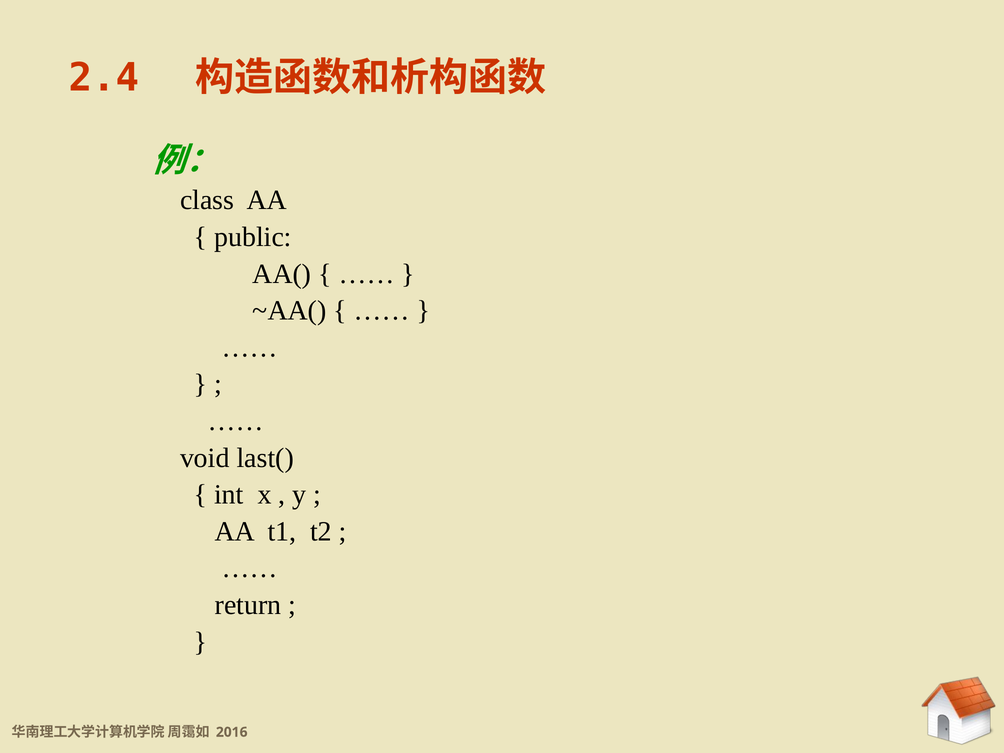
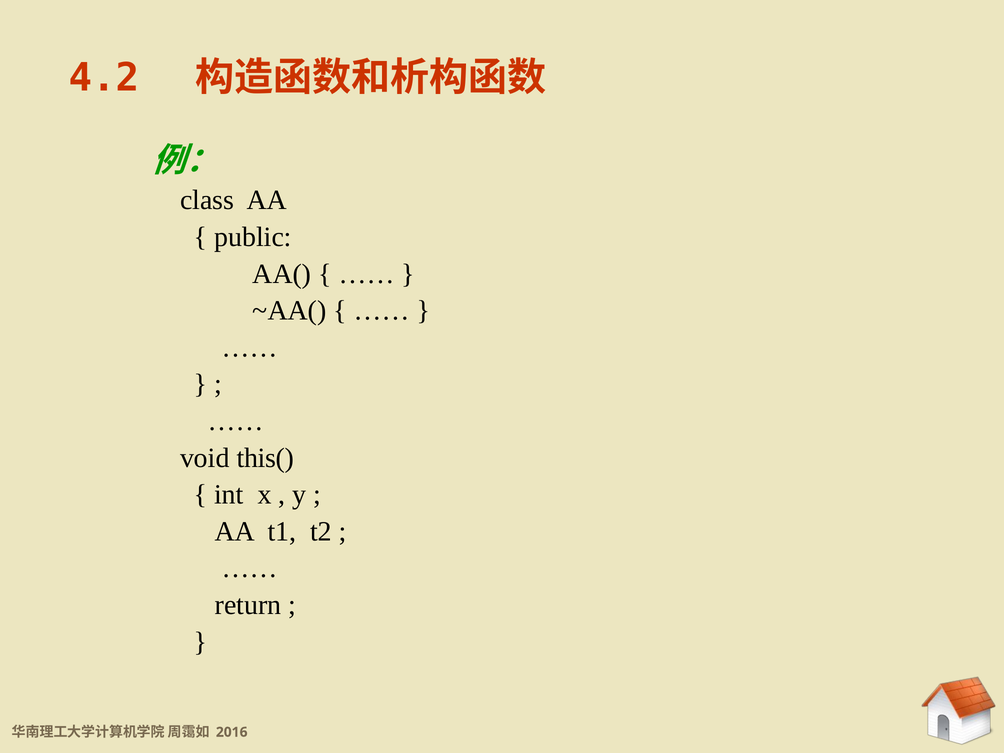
2.4: 2.4 -> 4.2
last(: last( -> this(
